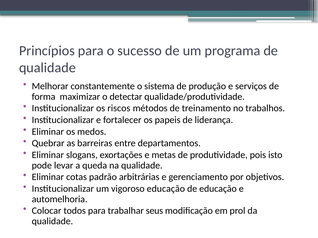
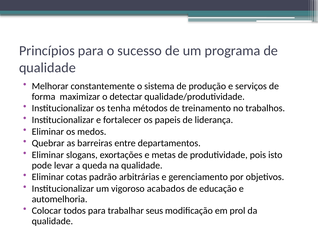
riscos: riscos -> tenha
vigoroso educação: educação -> acabados
